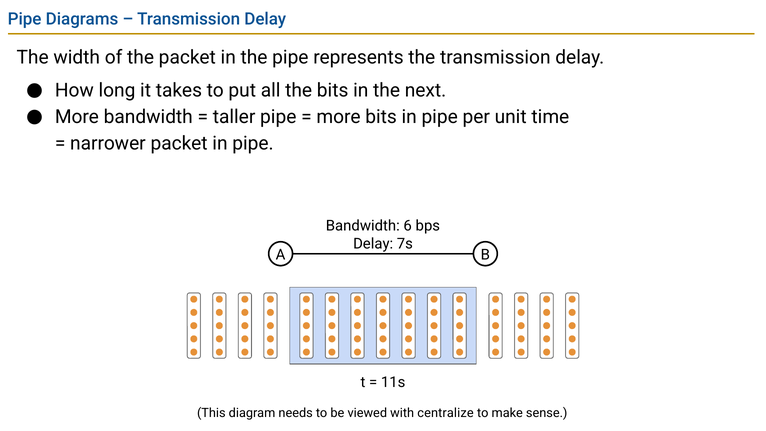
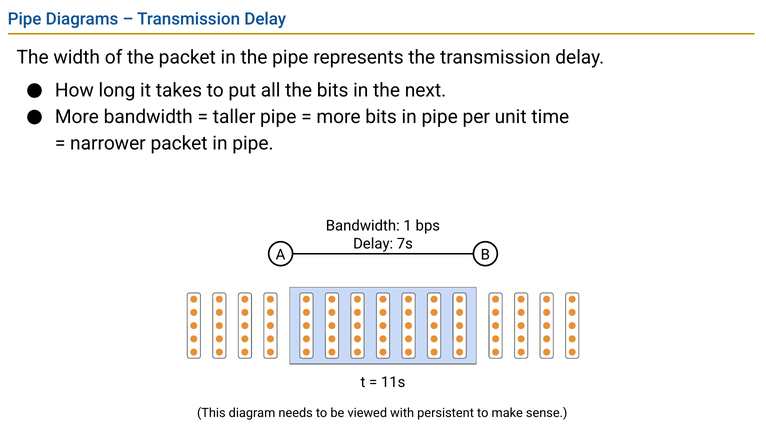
6: 6 -> 1
centralize: centralize -> persistent
